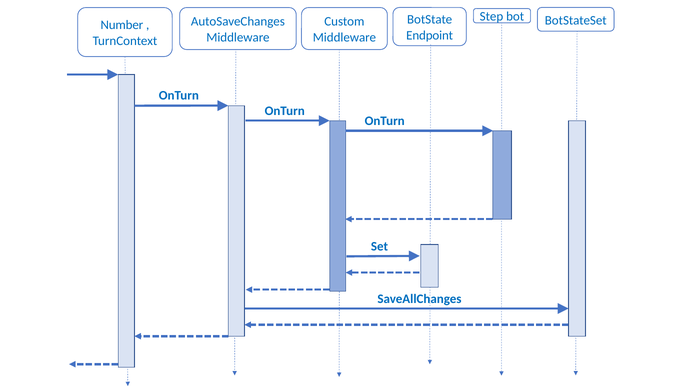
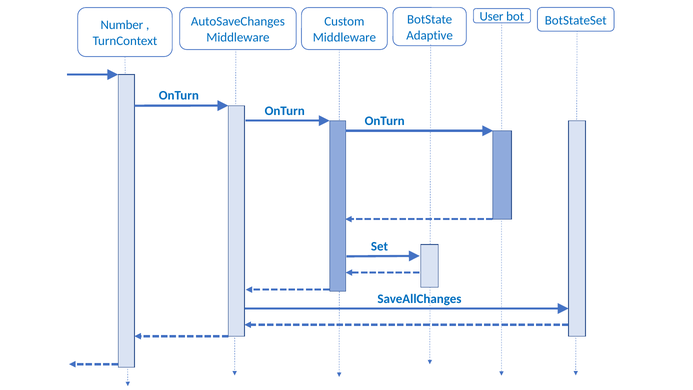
Step: Step -> User
Endpoint: Endpoint -> Adaptive
